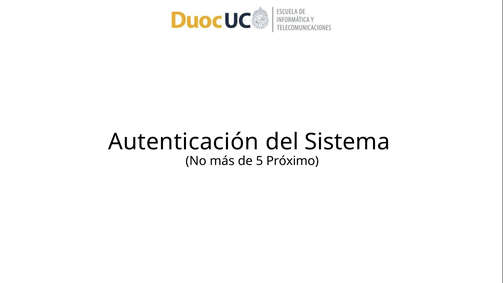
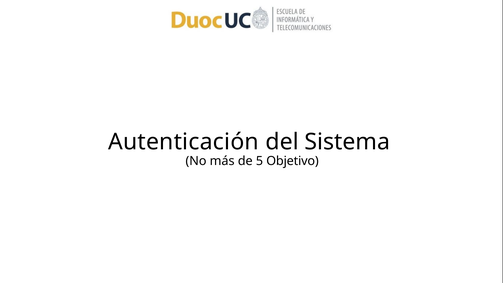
Próximo: Próximo -> Objetivo
